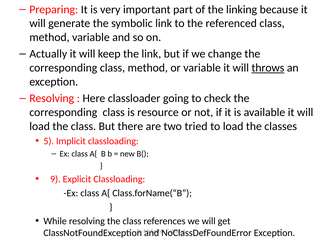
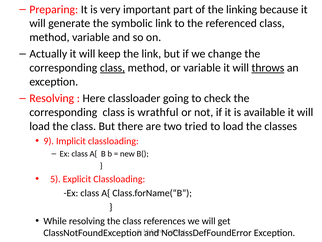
class at (113, 68) underline: none -> present
resource: resource -> wrathful
5: 5 -> 9
9: 9 -> 5
